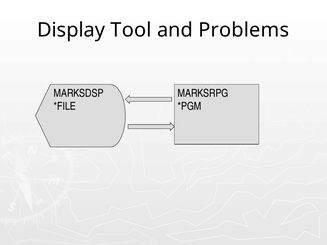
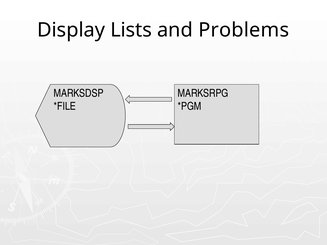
Tool: Tool -> Lists
